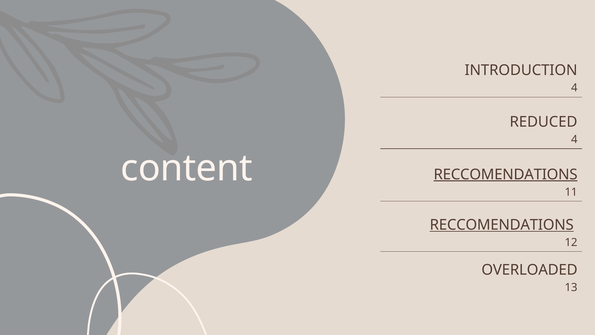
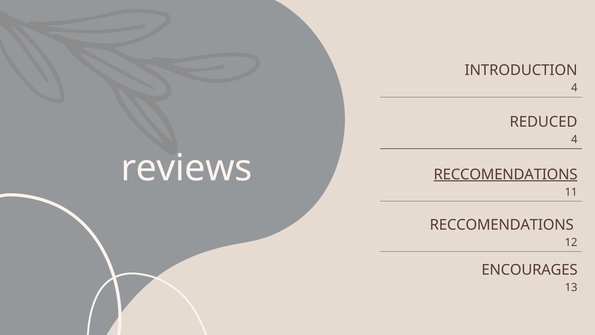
content: content -> reviews
RECCOMENDATIONS at (502, 225) underline: present -> none
OVERLOADED: OVERLOADED -> ENCOURAGES
